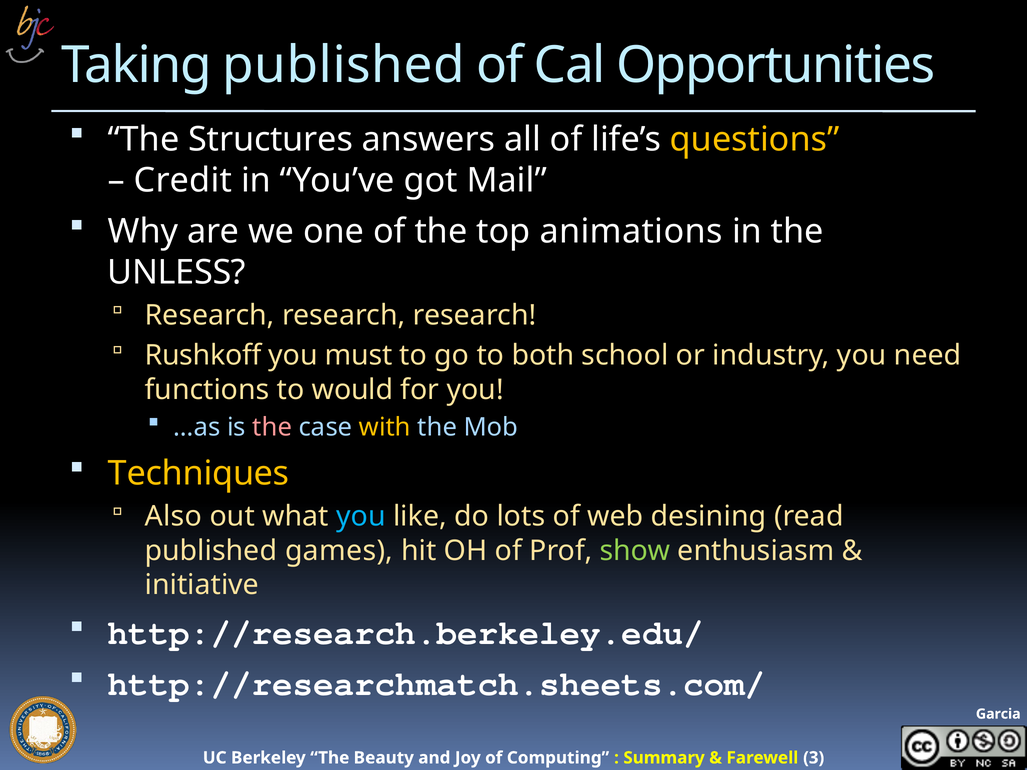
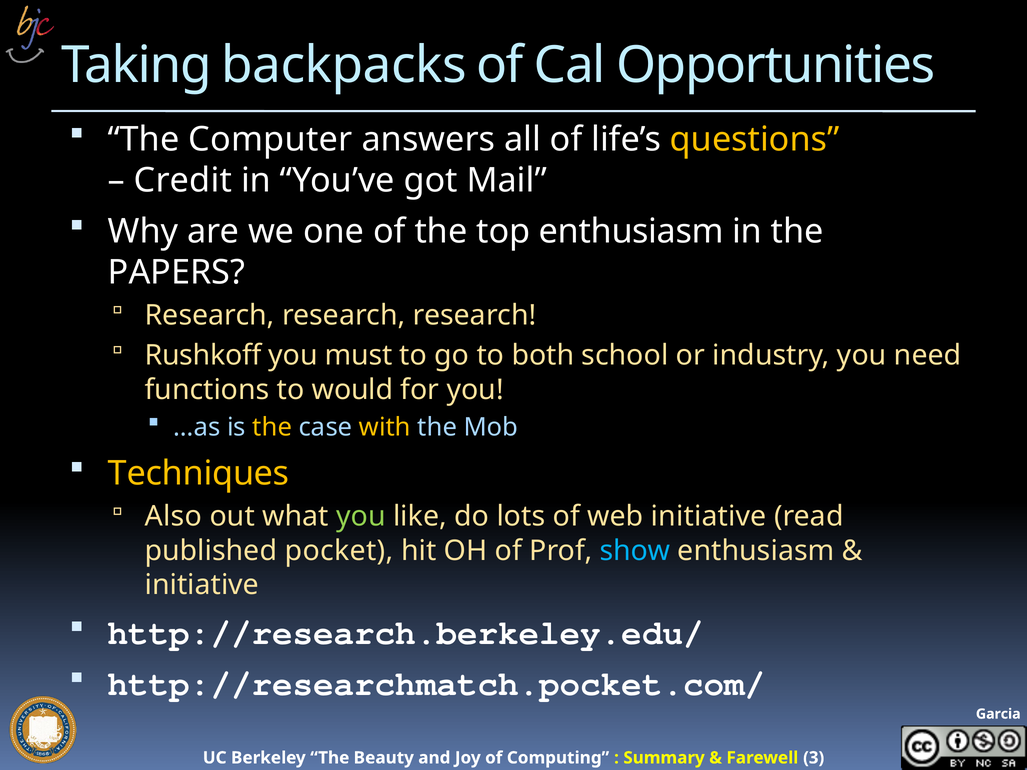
Taking published: published -> backpacks
Structures: Structures -> Computer
top animations: animations -> enthusiasm
UNLESS: UNLESS -> PAPERS
the at (272, 427) colour: pink -> yellow
you at (361, 517) colour: light blue -> light green
web desining: desining -> initiative
games: games -> pocket
show colour: light green -> light blue
http://researchmatch.sheets.com/: http://researchmatch.sheets.com/ -> http://researchmatch.pocket.com/
